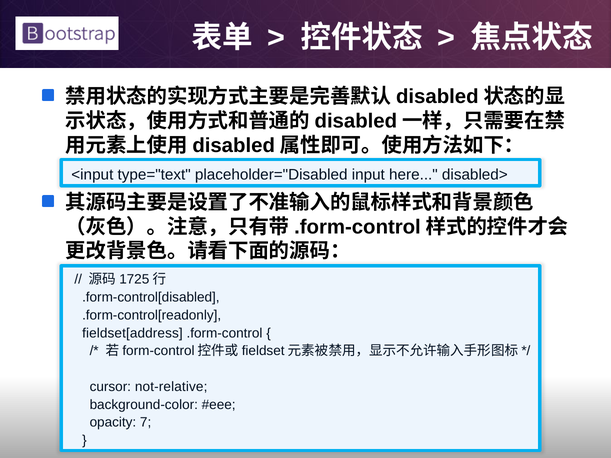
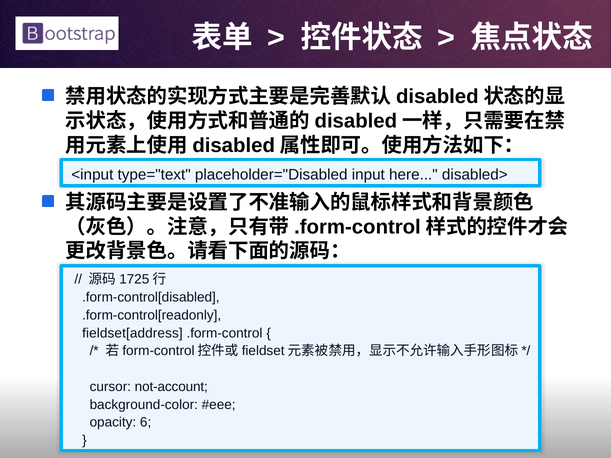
not-relative: not-relative -> not-account
7: 7 -> 6
